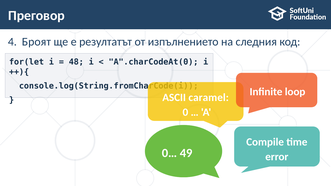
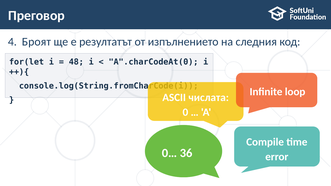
caramel: caramel -> числата
49: 49 -> 36
